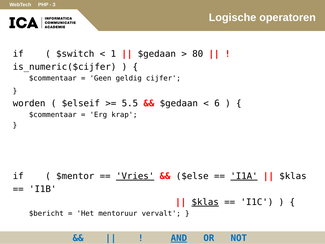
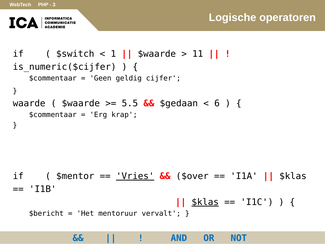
$gedaan at (157, 54): $gedaan -> $waarde
80: 80 -> 11
worden: worden -> waarde
$elseif at (81, 103): $elseif -> $waarde
$else: $else -> $over
I1A underline: present -> none
AND underline: present -> none
